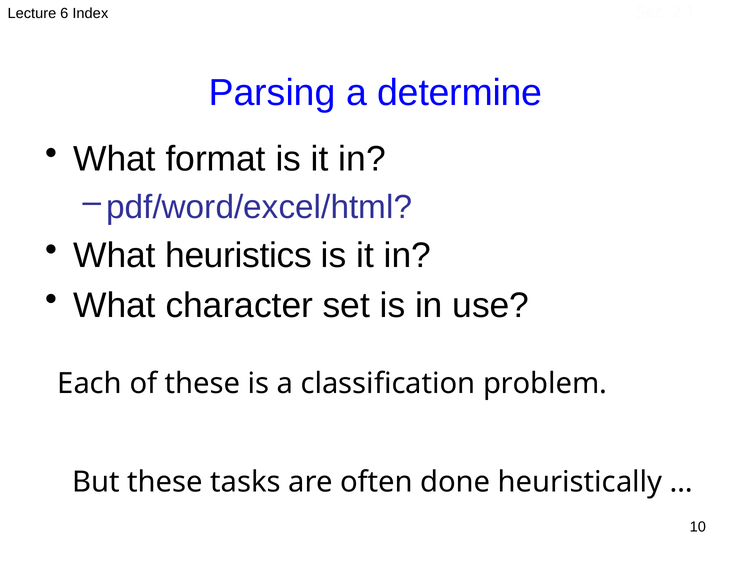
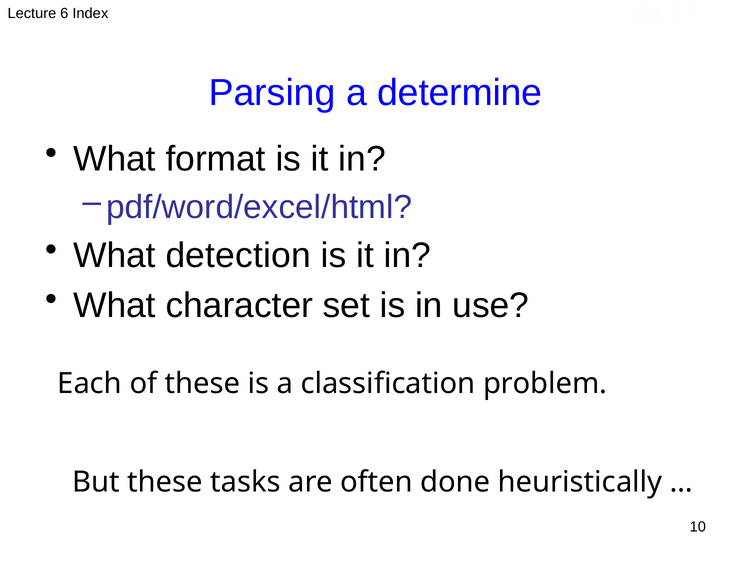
heuristics: heuristics -> detection
